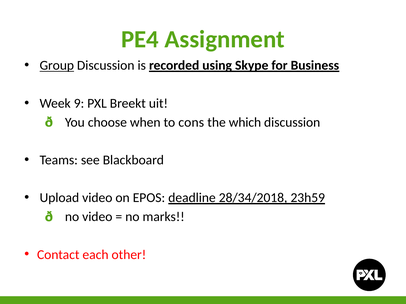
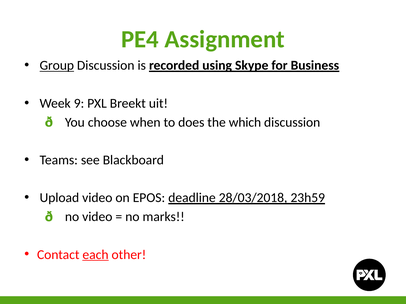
cons: cons -> does
28/34/2018: 28/34/2018 -> 28/03/2018
each underline: none -> present
